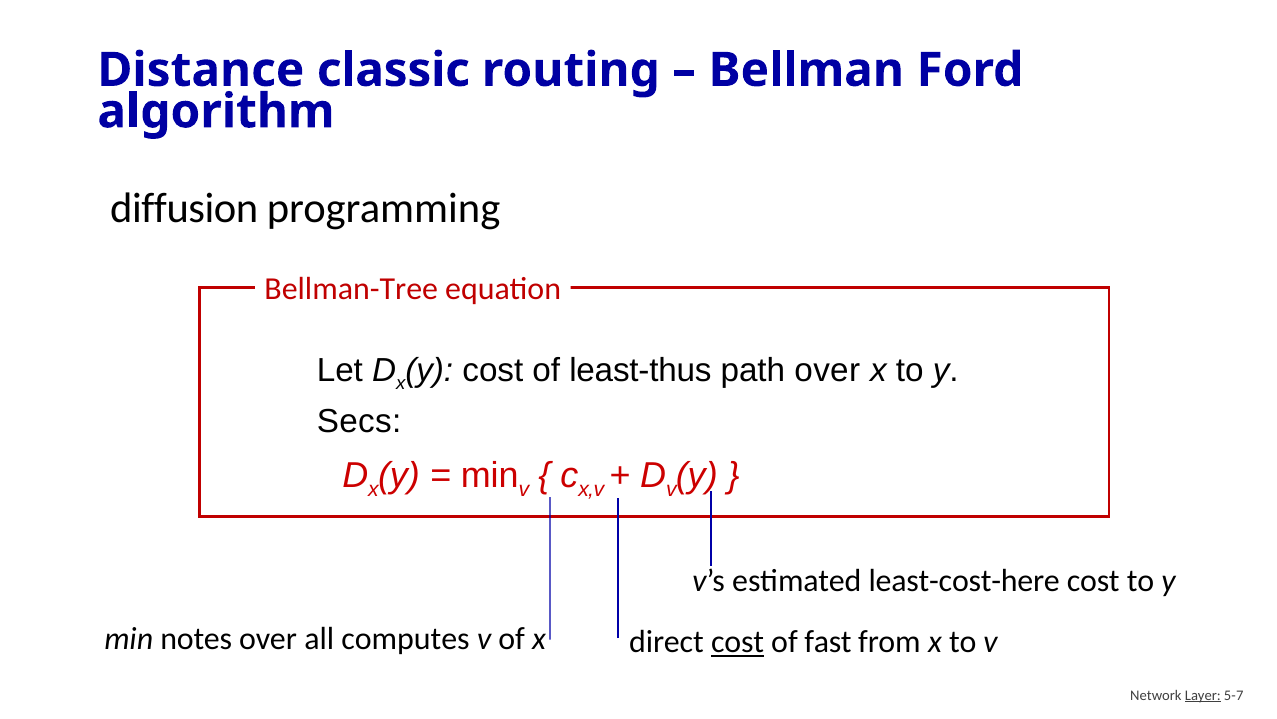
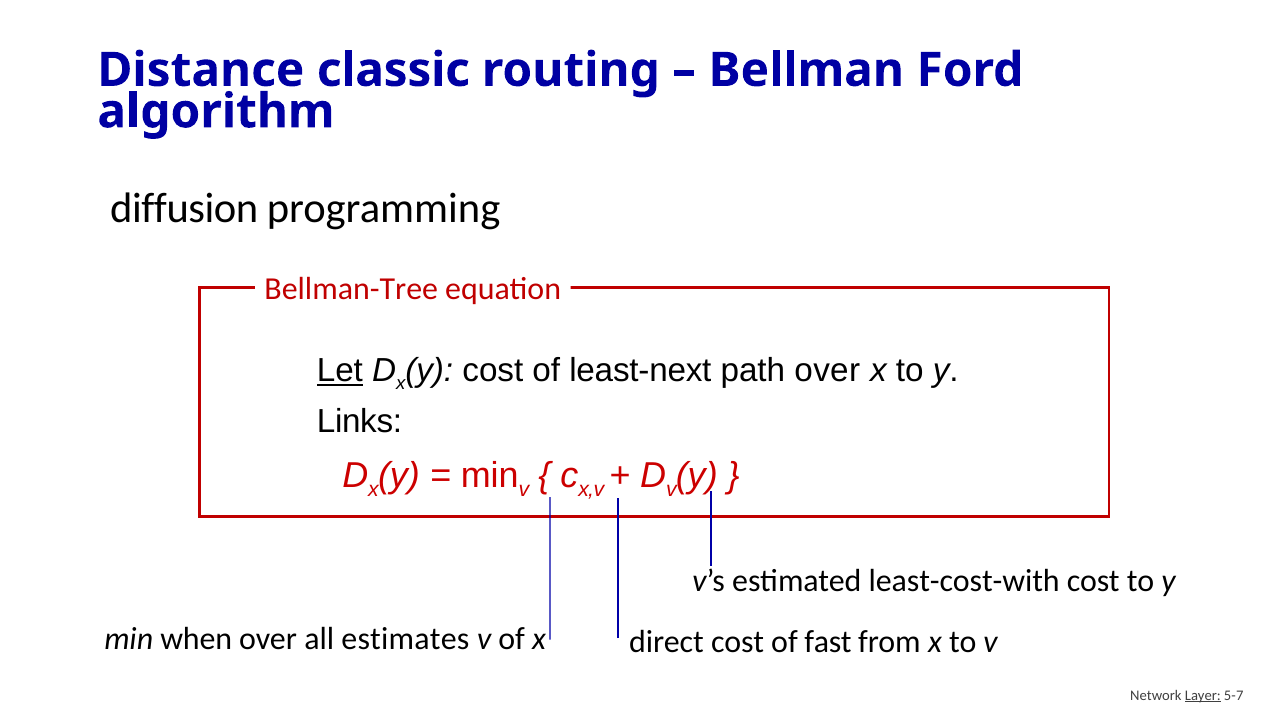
Let underline: none -> present
least-thus: least-thus -> least-next
Secs: Secs -> Links
least-cost-here: least-cost-here -> least-cost-with
notes: notes -> when
computes: computes -> estimates
cost at (738, 642) underline: present -> none
